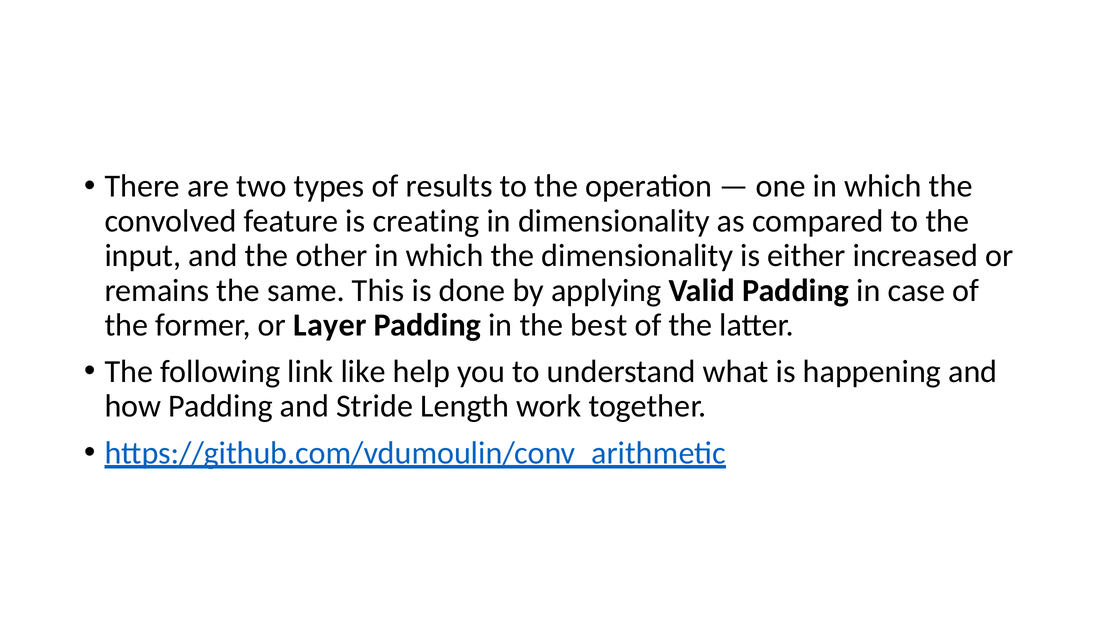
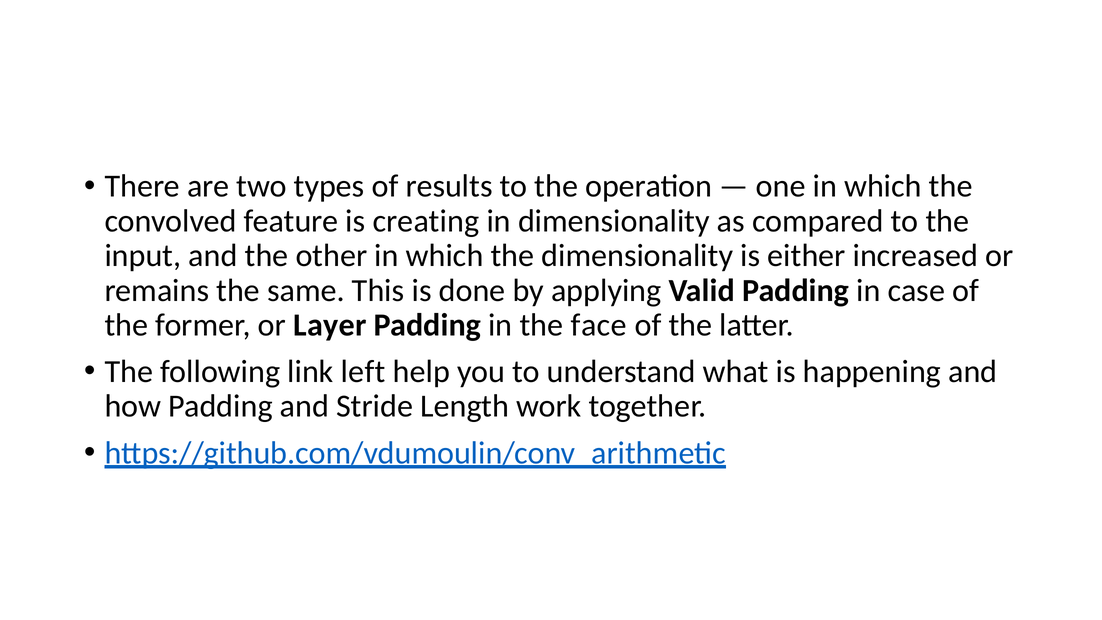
best: best -> face
like: like -> left
